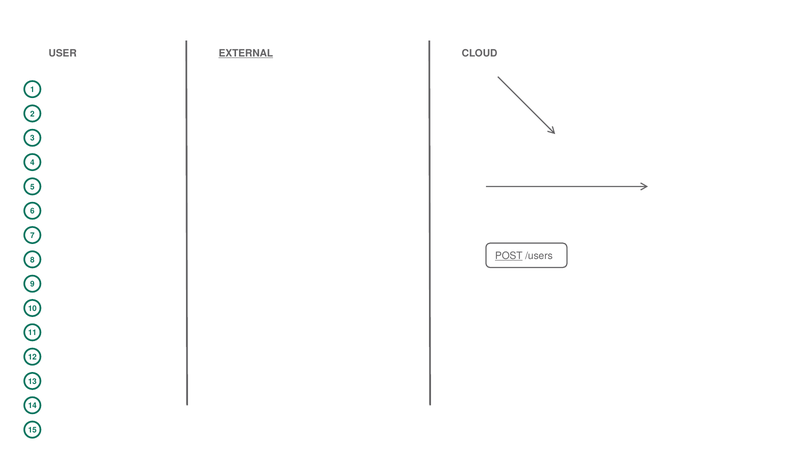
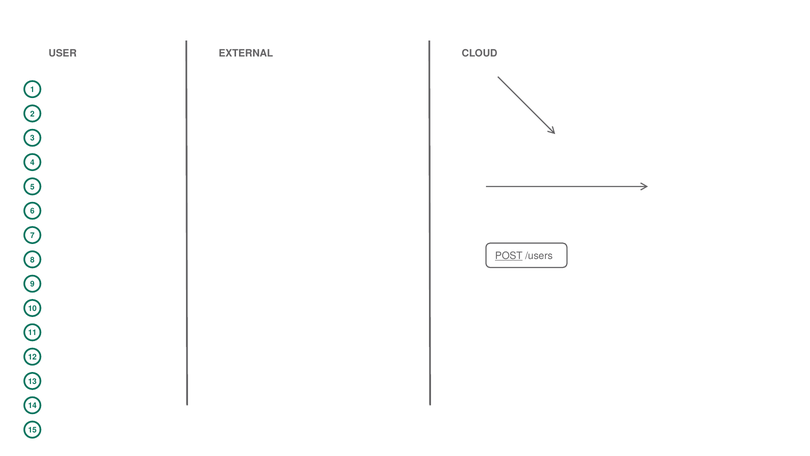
EXTERNAL underline: present -> none
